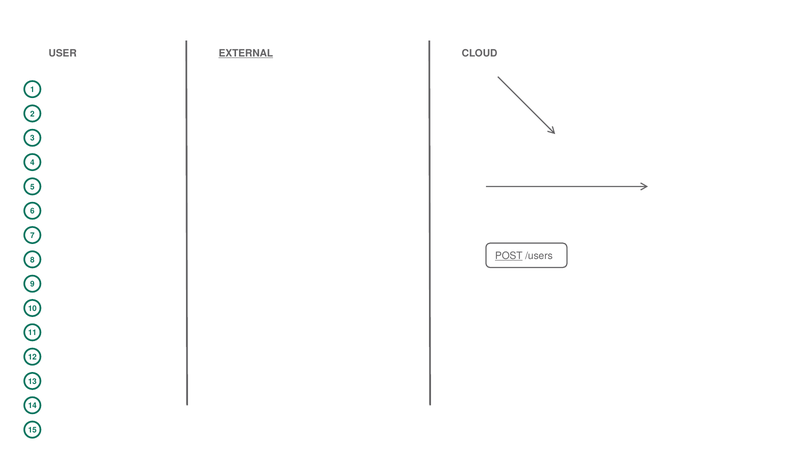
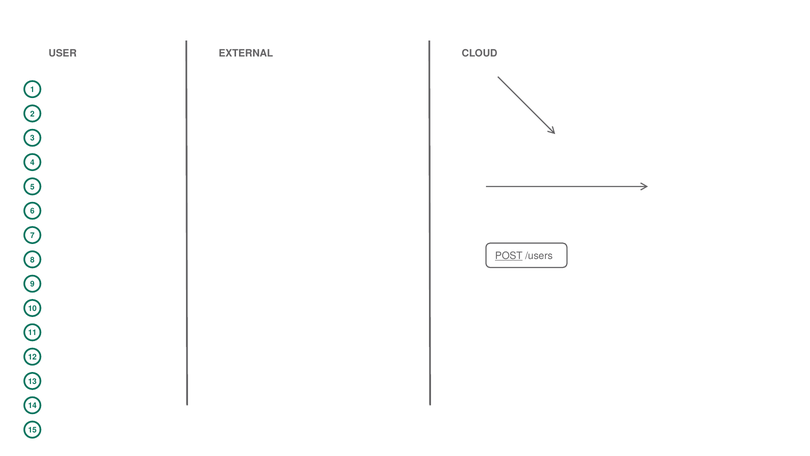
EXTERNAL underline: present -> none
